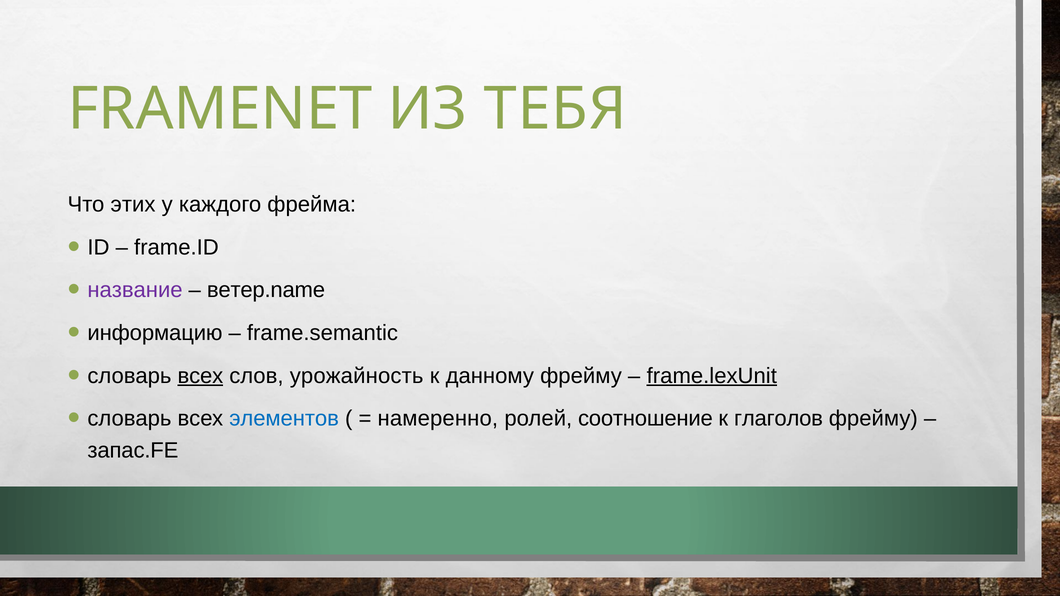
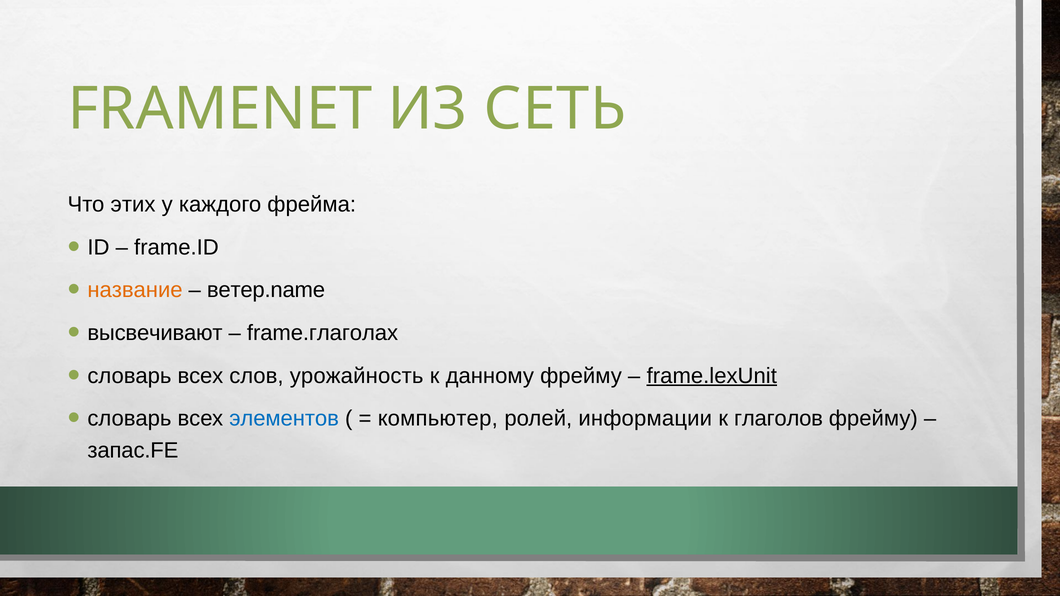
ТЕБЯ: ТЕБЯ -> СЕТЬ
название colour: purple -> orange
информацию: информацию -> высвечивают
frame.semantic: frame.semantic -> frame.глаголах
всех at (200, 376) underline: present -> none
намеренно: намеренно -> компьютер
соотношение: соотношение -> информации
